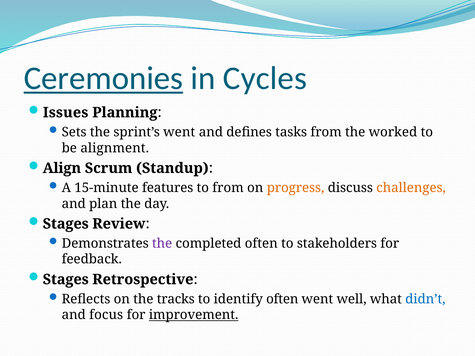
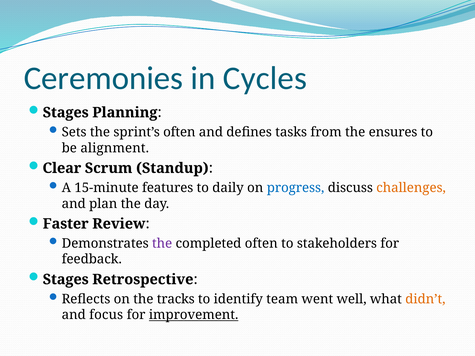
Ceremonies underline: present -> none
Issues at (66, 113): Issues -> Stages
sprint’s went: went -> often
worked: worked -> ensures
Align: Align -> Clear
to from: from -> daily
progress colour: orange -> blue
Stages at (66, 224): Stages -> Faster
identify often: often -> team
didn’t colour: blue -> orange
